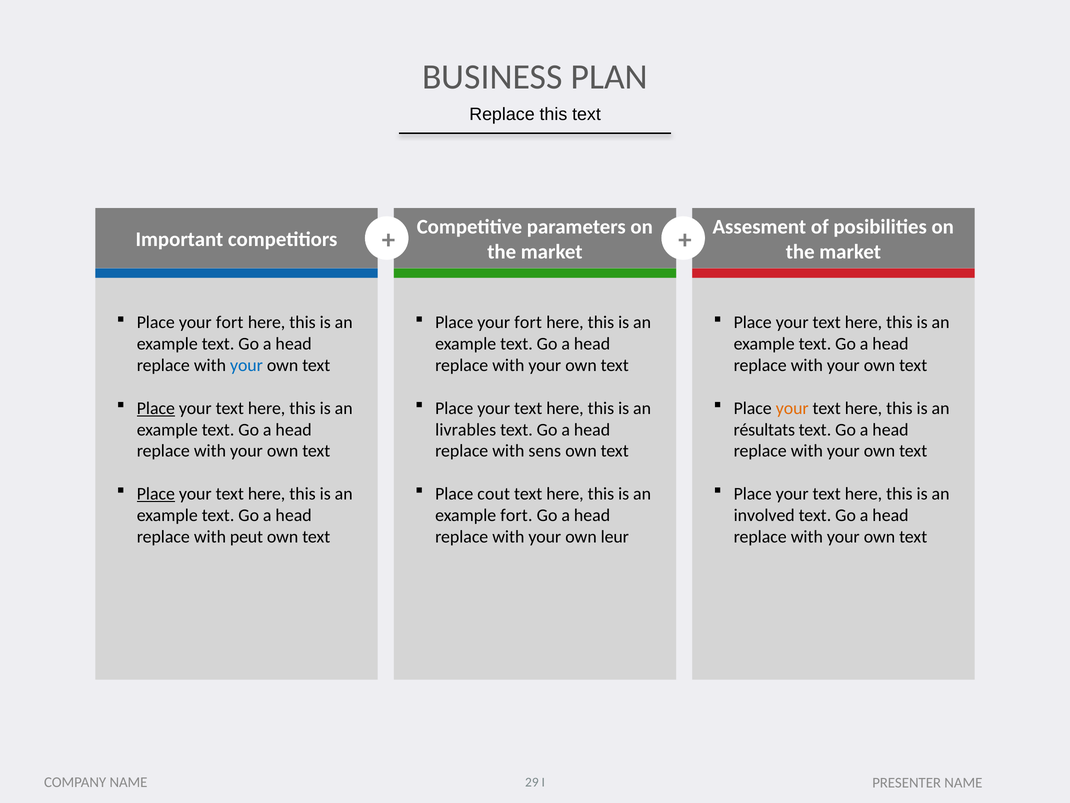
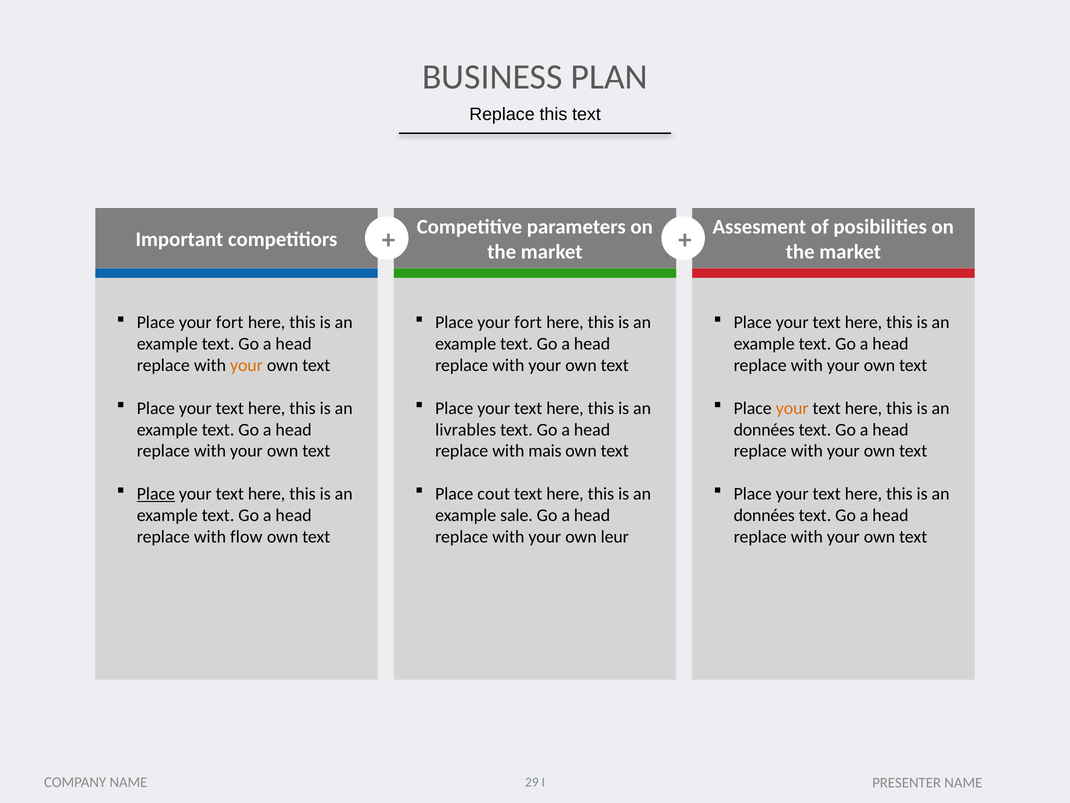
your at (246, 365) colour: blue -> orange
Place at (156, 408) underline: present -> none
résultats at (764, 429): résultats -> données
sens: sens -> mais
example fort: fort -> sale
involved at (764, 515): involved -> données
peut: peut -> flow
